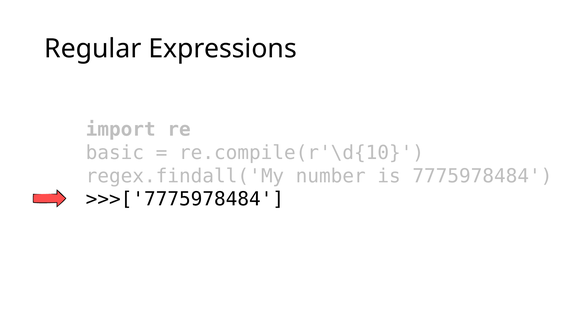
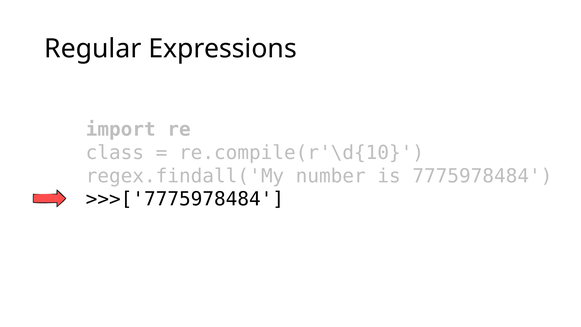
basic: basic -> class
